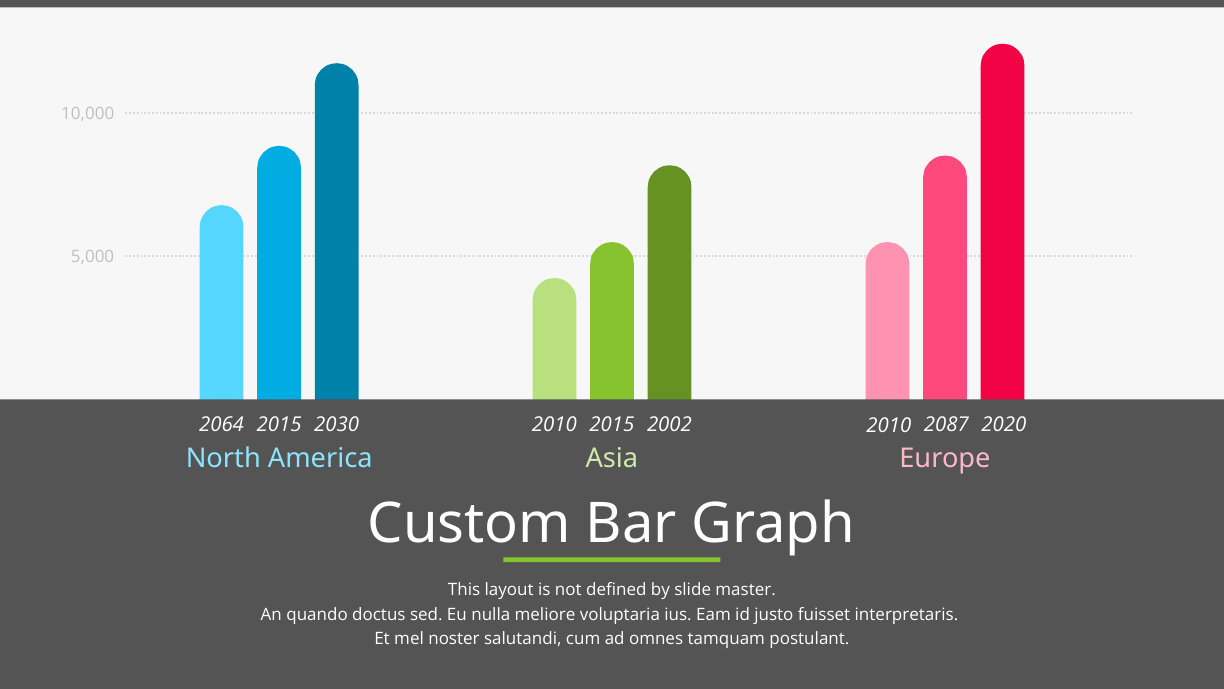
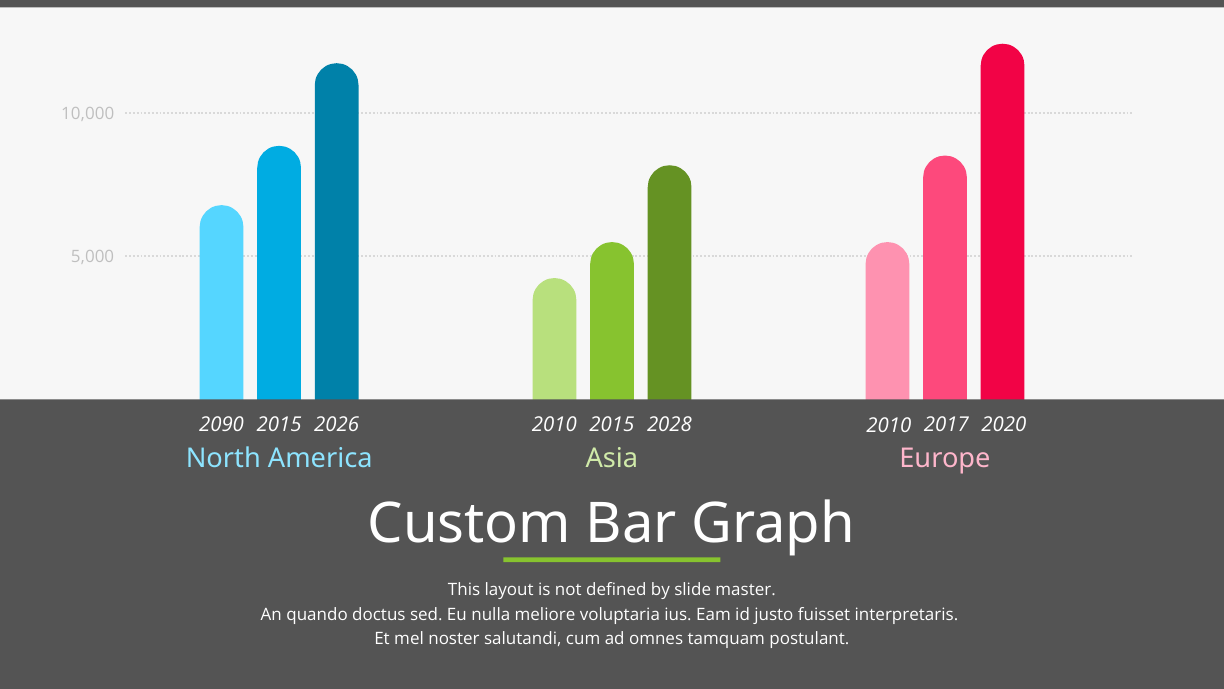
2064: 2064 -> 2090
2030: 2030 -> 2026
2002: 2002 -> 2028
2087: 2087 -> 2017
